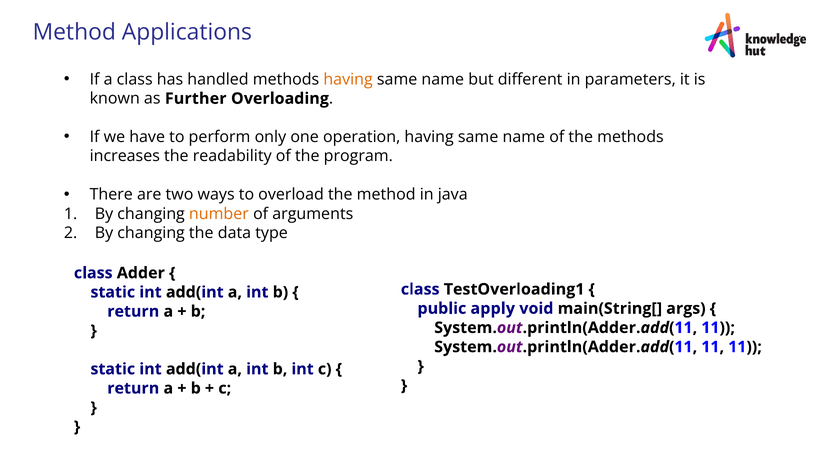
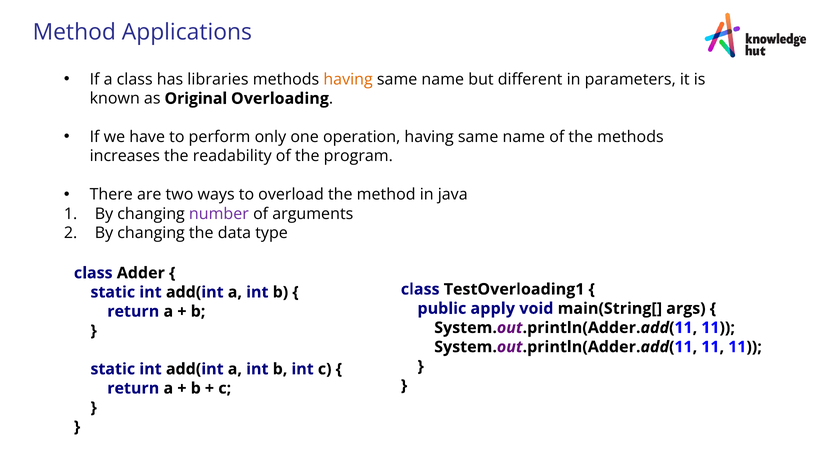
handled: handled -> libraries
Further: Further -> Original
number colour: orange -> purple
